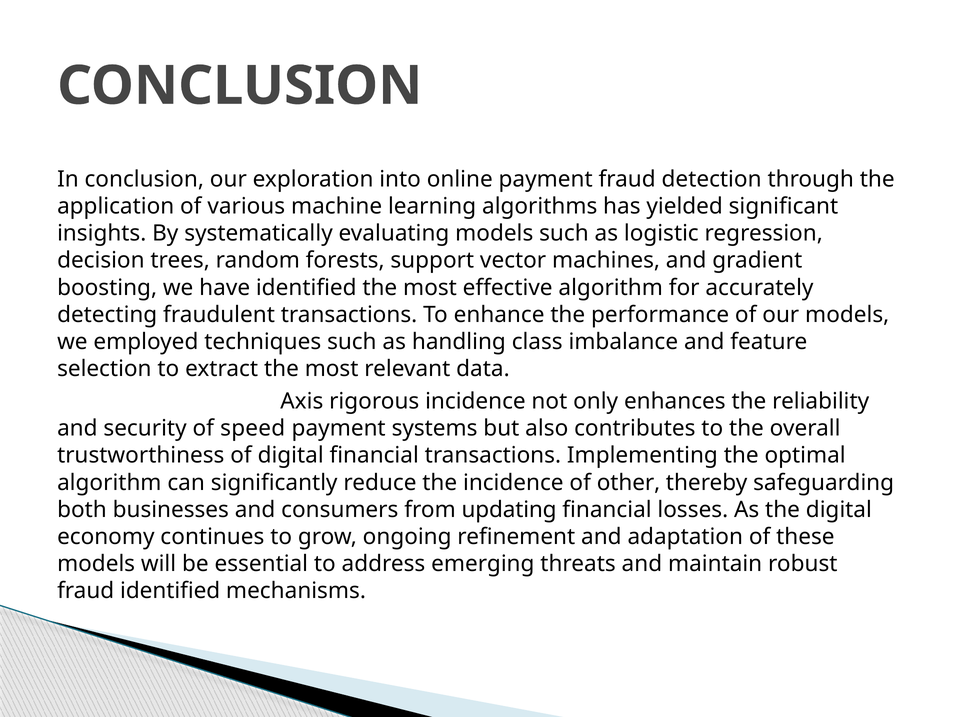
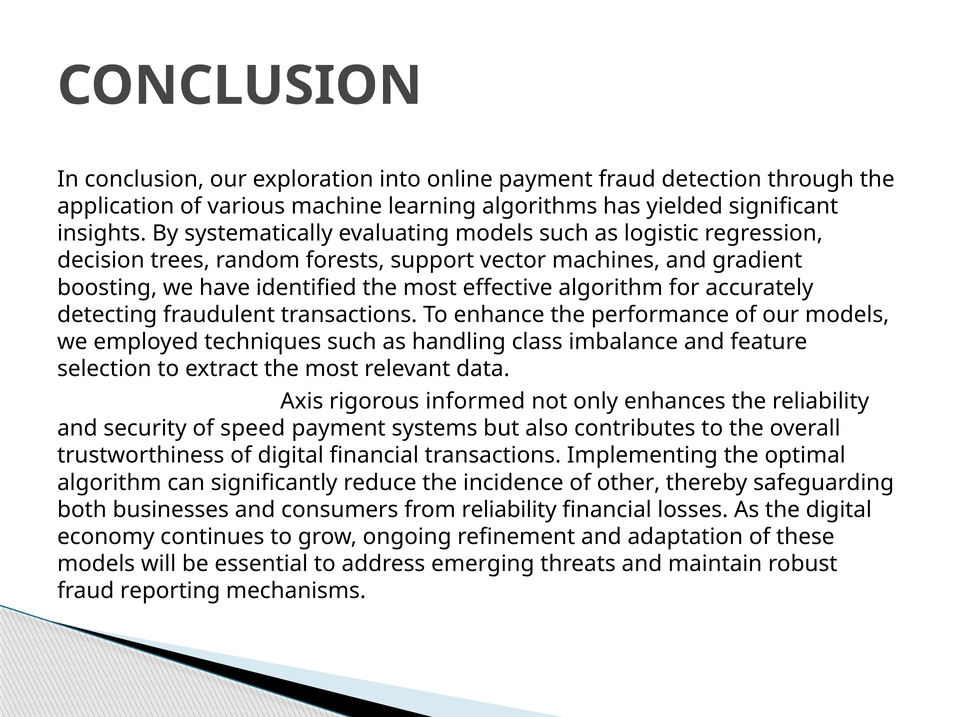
rigorous incidence: incidence -> informed
from updating: updating -> reliability
fraud identified: identified -> reporting
